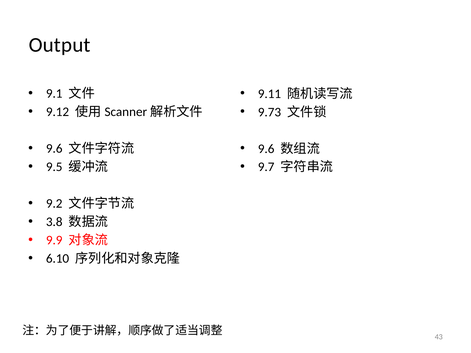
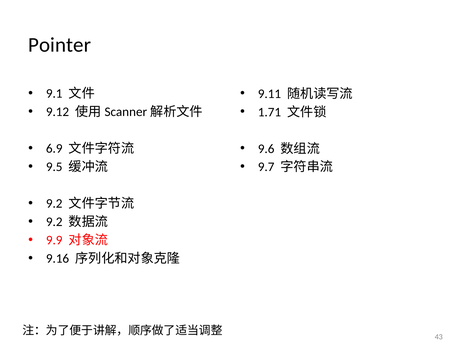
Output: Output -> Pointer
9.73: 9.73 -> 1.71
9.6 at (54, 149): 9.6 -> 6.9
3.8 at (54, 222): 3.8 -> 9.2
6.10: 6.10 -> 9.16
